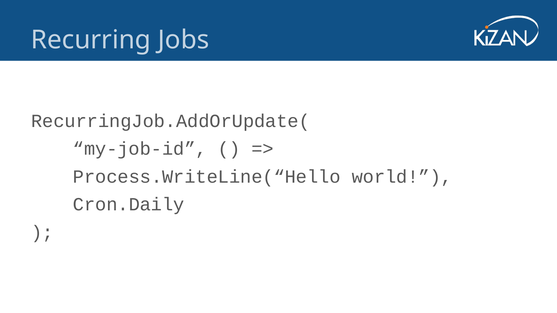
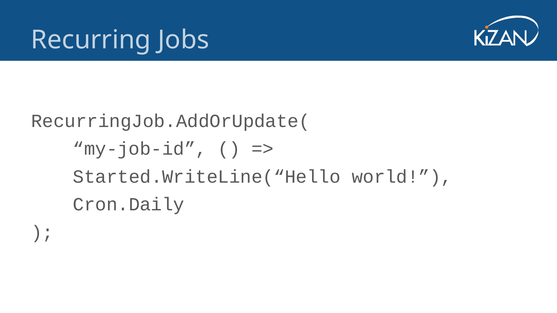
Process.WriteLine(“Hello: Process.WriteLine(“Hello -> Started.WriteLine(“Hello
